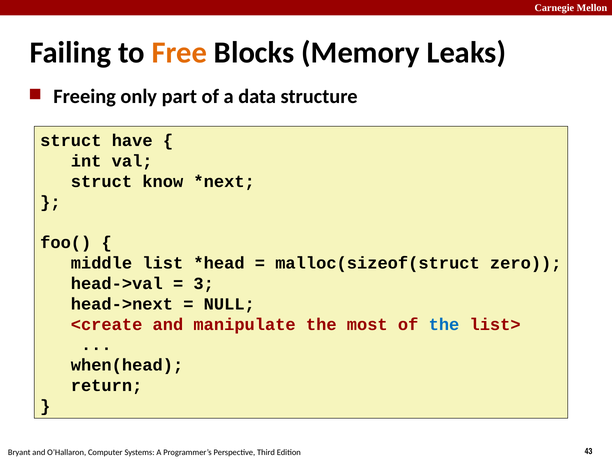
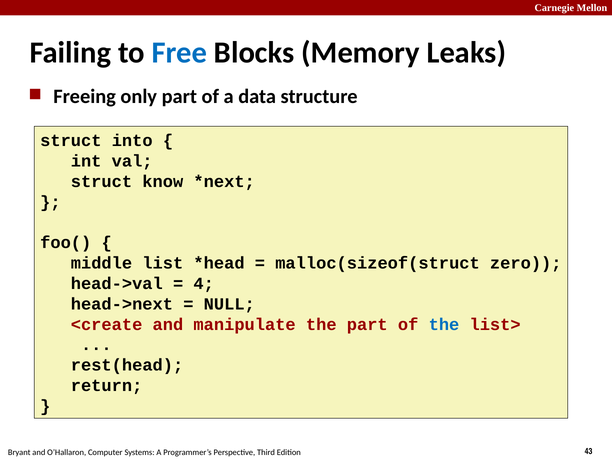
Free colour: orange -> blue
have: have -> into
3: 3 -> 4
the most: most -> part
when(head: when(head -> rest(head
